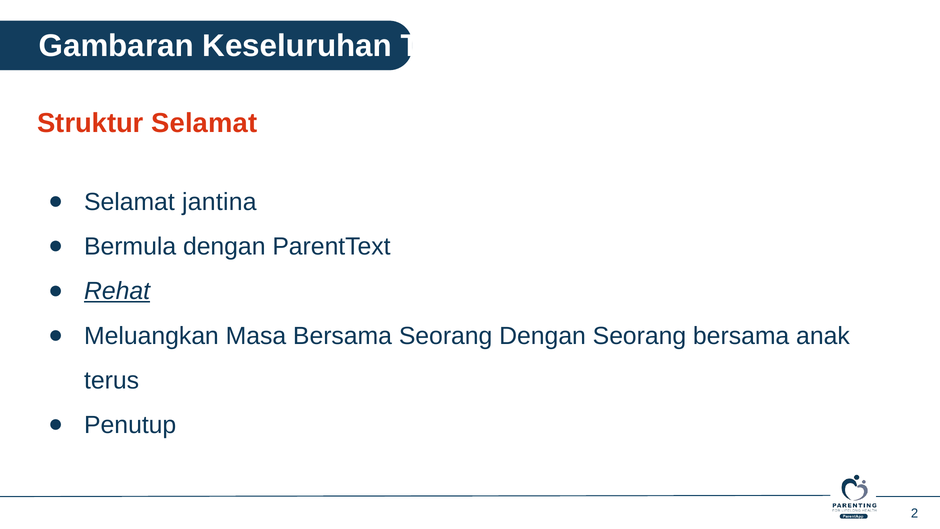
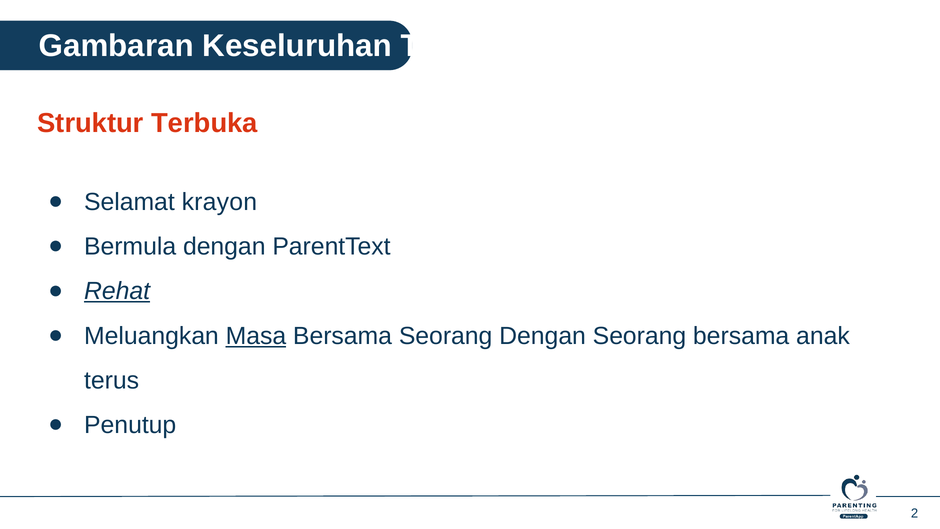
Struktur Selamat: Selamat -> Terbuka
jantina: jantina -> krayon
Masa underline: none -> present
